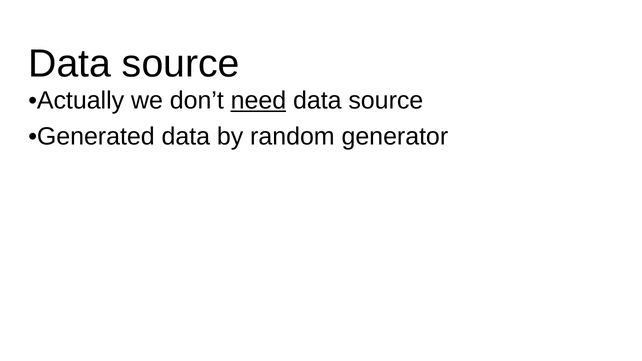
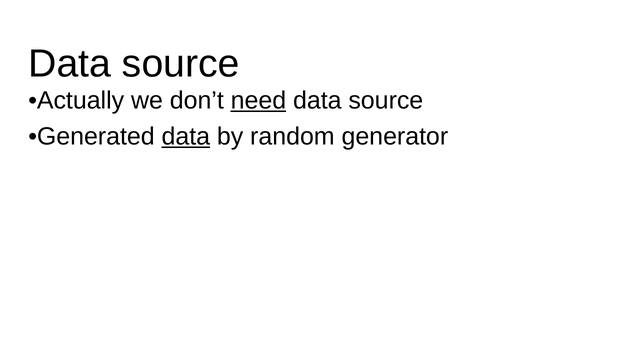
data at (186, 137) underline: none -> present
